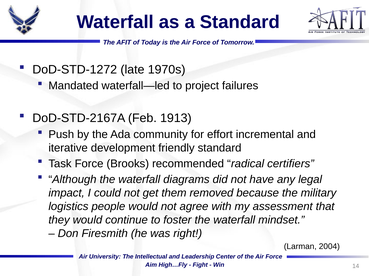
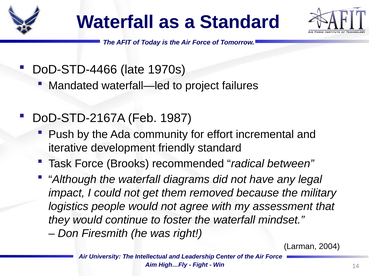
DoD-STD-1272: DoD-STD-1272 -> DoD-STD-4466
1913: 1913 -> 1987
certifiers: certifiers -> between
